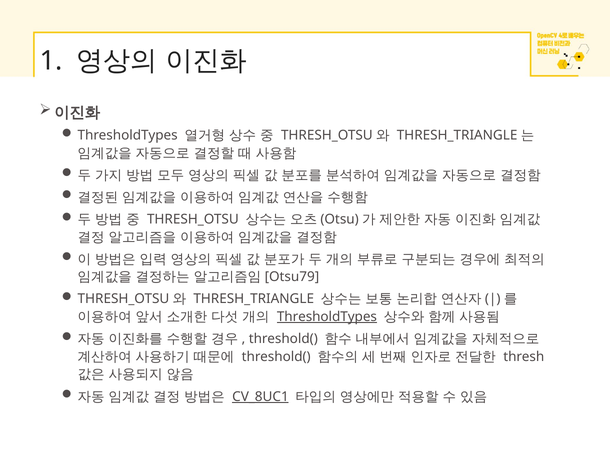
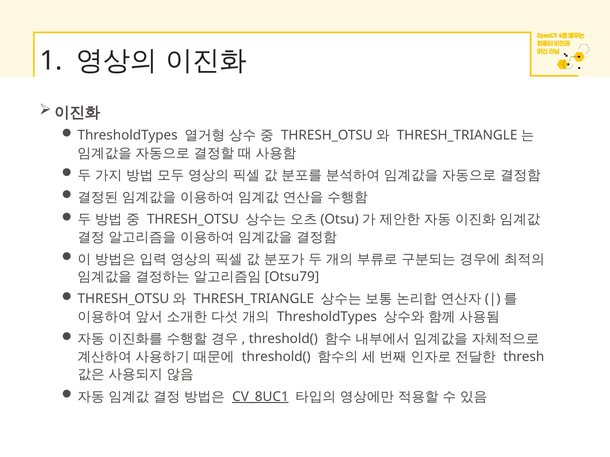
ThresholdTypes at (327, 317) underline: present -> none
